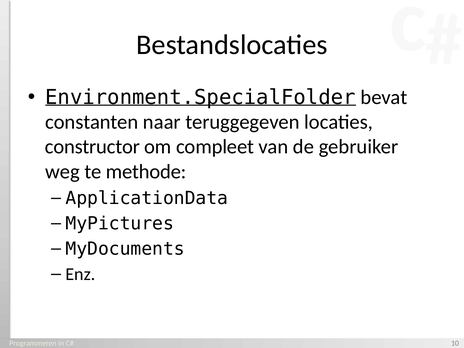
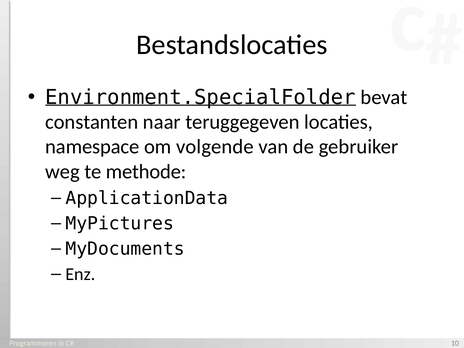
constructor: constructor -> namespace
compleet: compleet -> volgende
